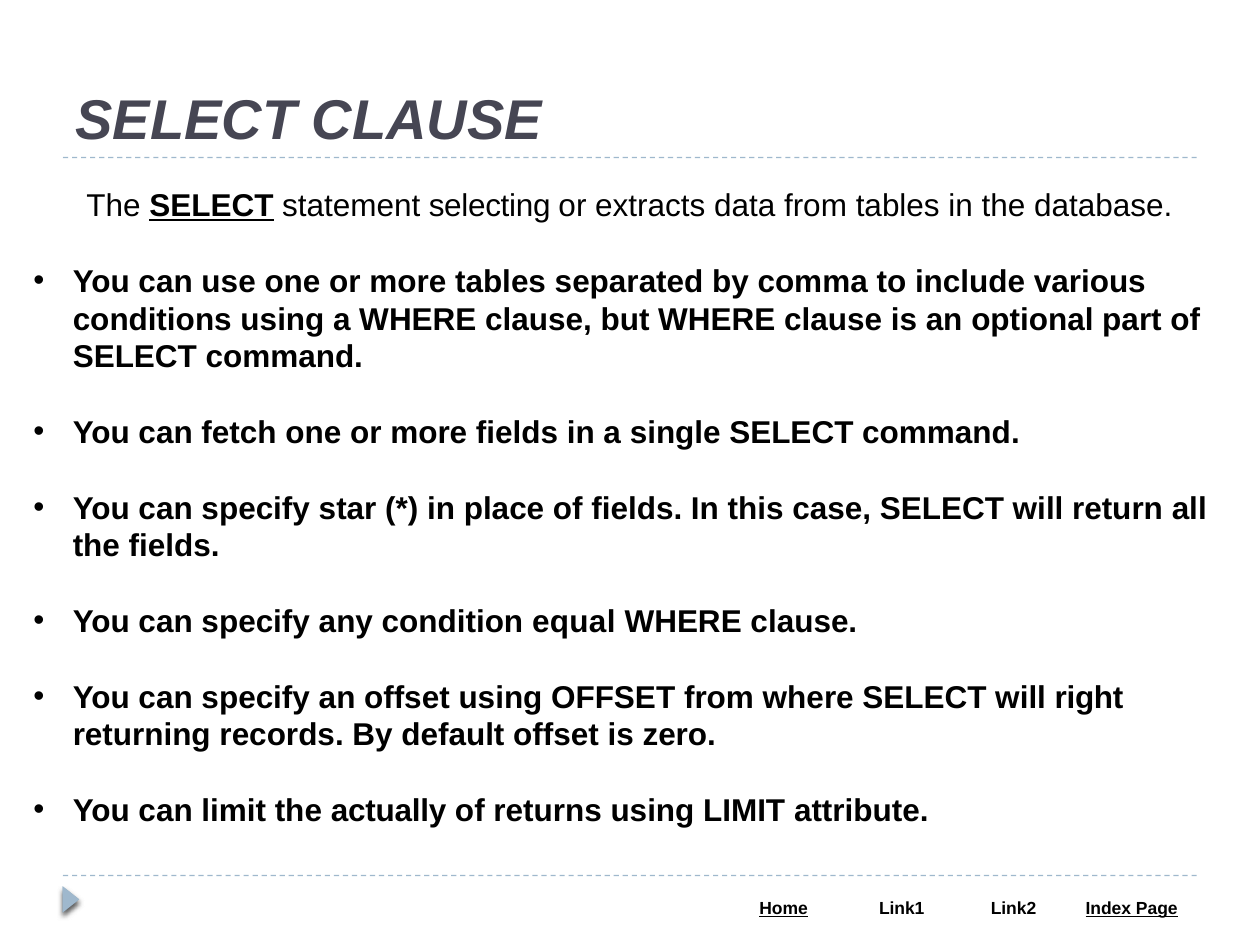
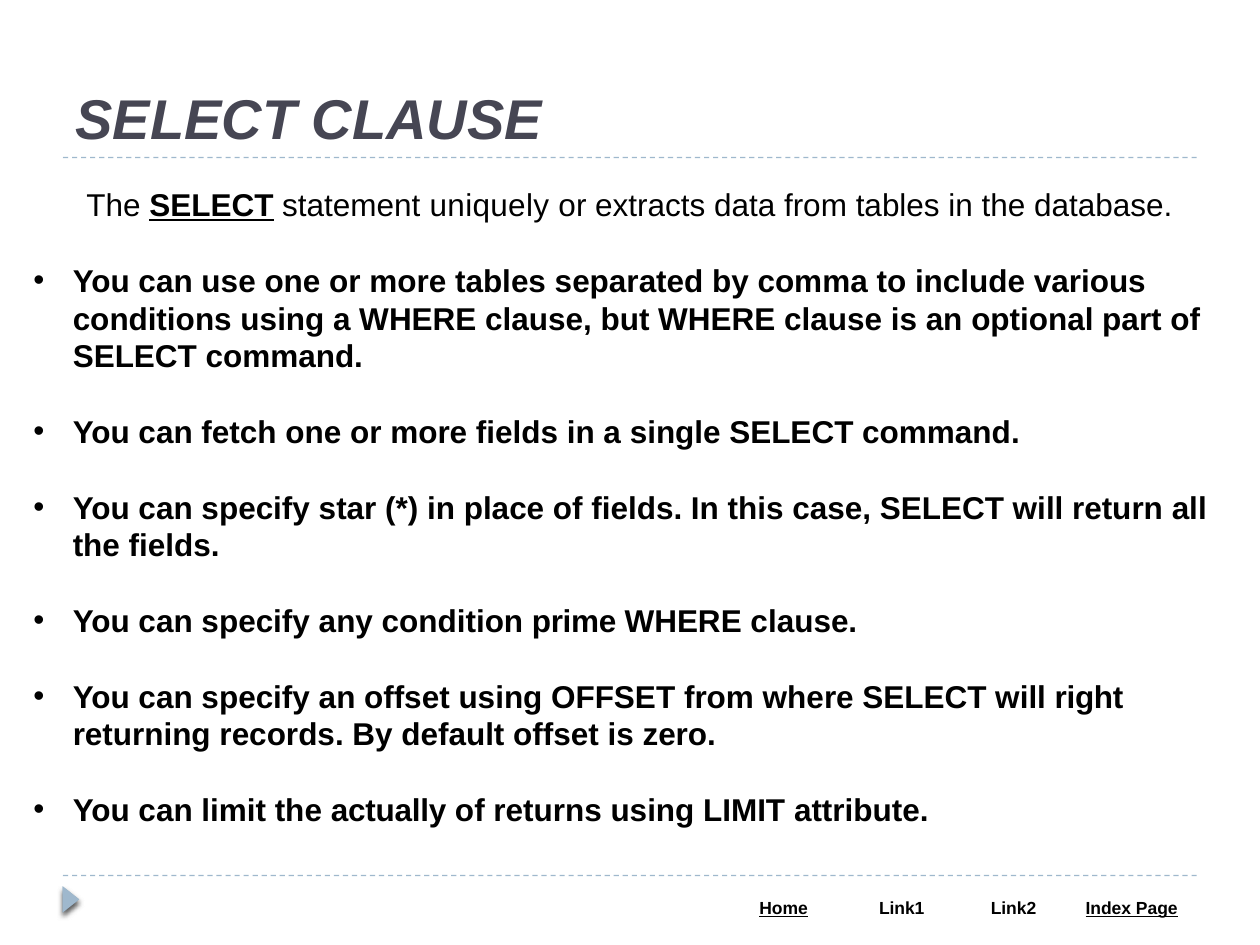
selecting: selecting -> uniquely
equal: equal -> prime
